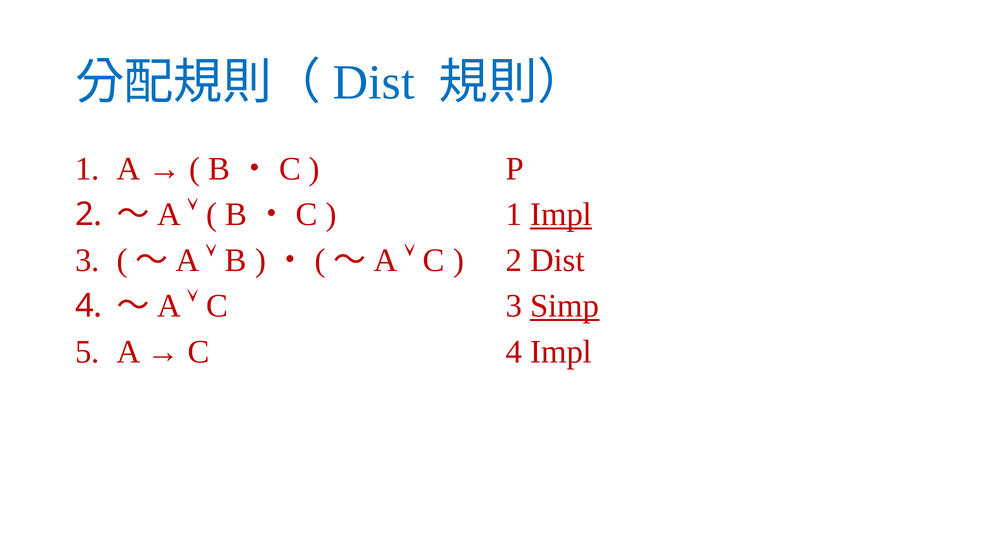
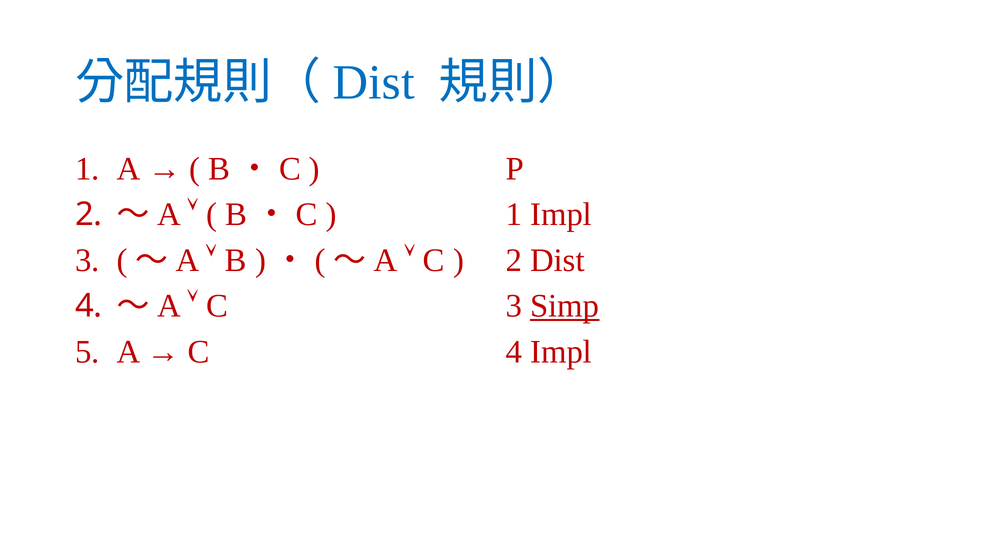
Impl at (561, 214) underline: present -> none
